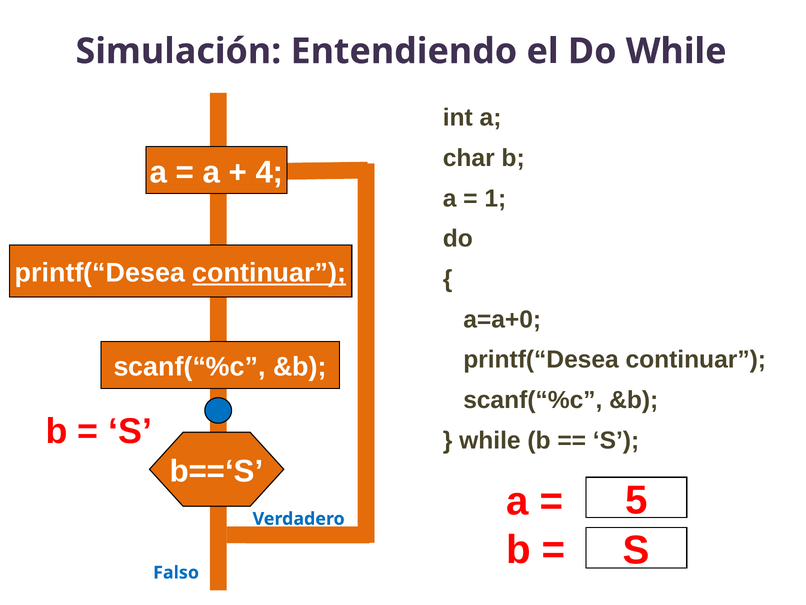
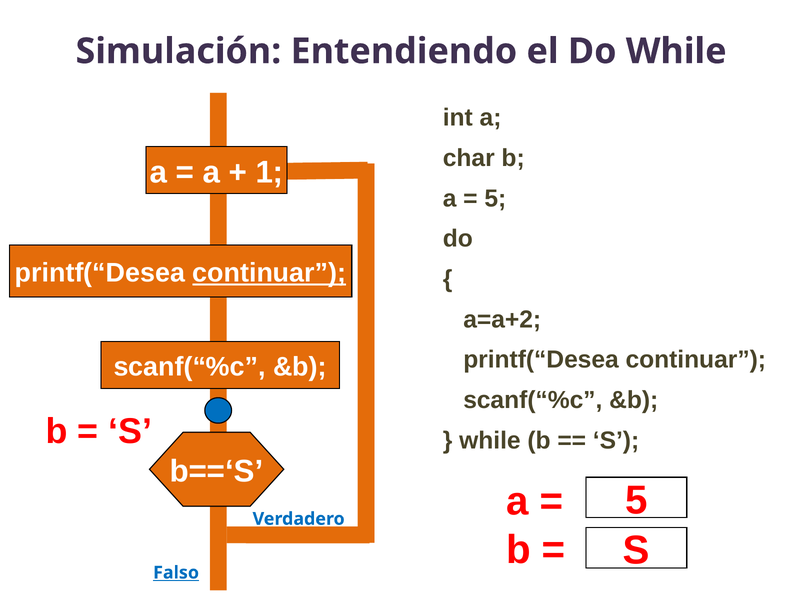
4: 4 -> 1
1 at (495, 198): 1 -> 5
a=a+0: a=a+0 -> a=a+2
Falso underline: none -> present
